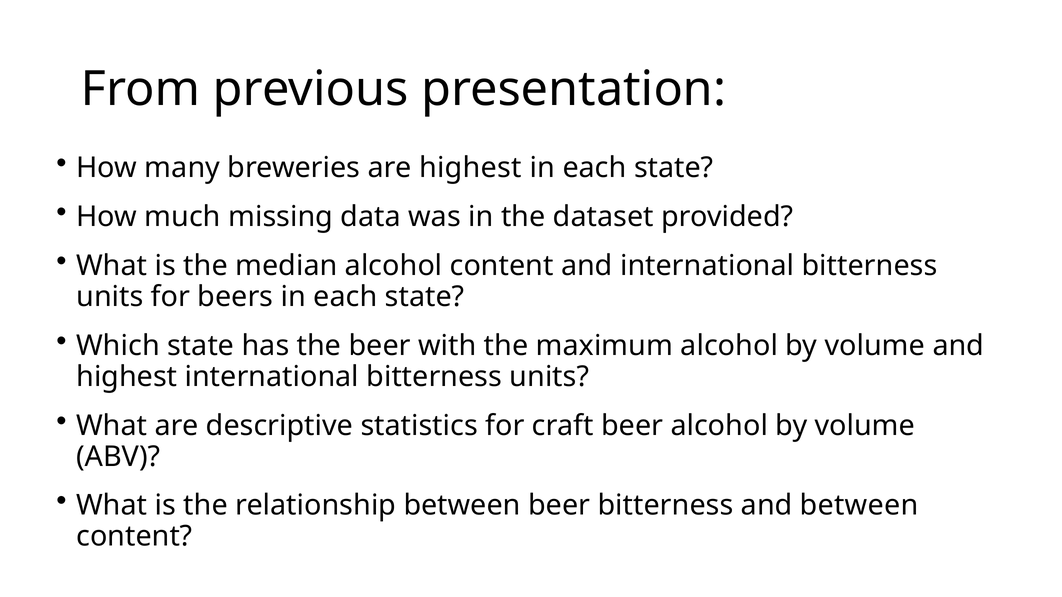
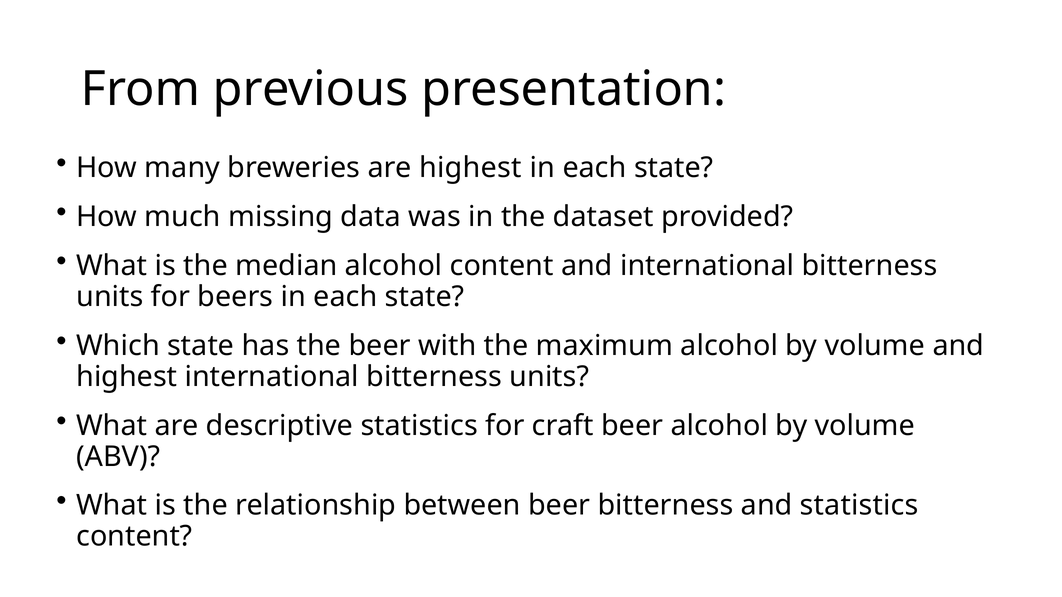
and between: between -> statistics
